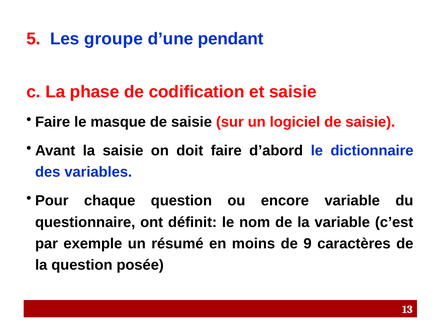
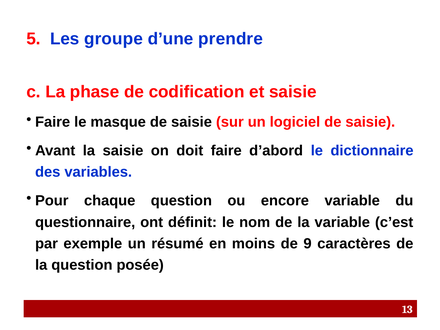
pendant: pendant -> prendre
